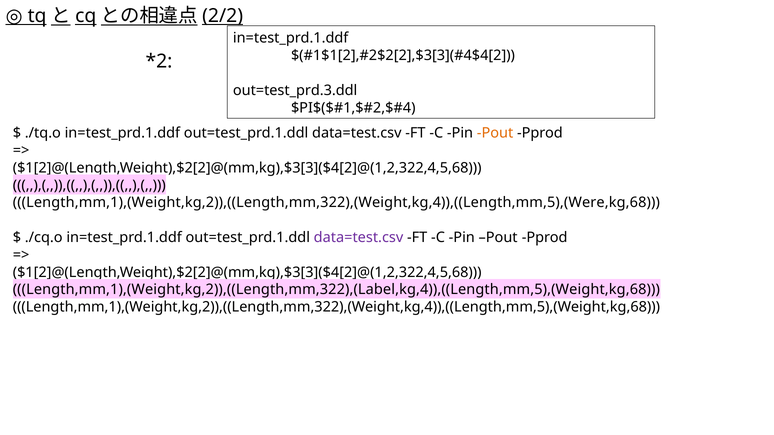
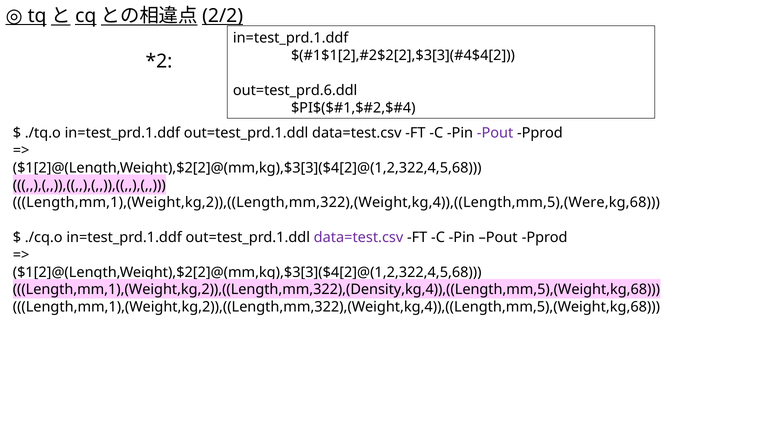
out=test_prd.3.ddl: out=test_prd.3.ddl -> out=test_prd.6.ddl
Pout at (495, 133) colour: orange -> purple
Length,mm,1),(Weight,kg,2)),((Length,mm,322),(Label,kg,4)),((Length,mm,5),(Weight,kg,68: Length,mm,1),(Weight,kg,2)),((Length,mm,322),(Label,kg,4)),((Length,mm,5),(Weight,kg,68 -> Length,mm,1),(Weight,kg,2)),((Length,mm,322),(Density,kg,4)),((Length,mm,5),(Weight,kg,68
